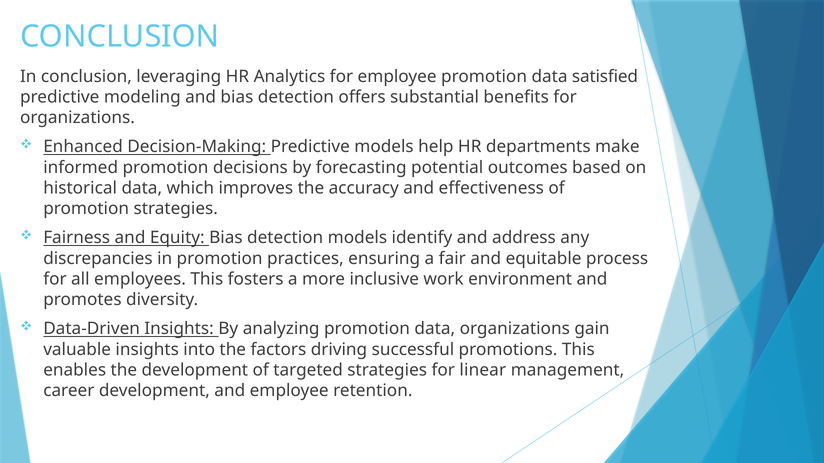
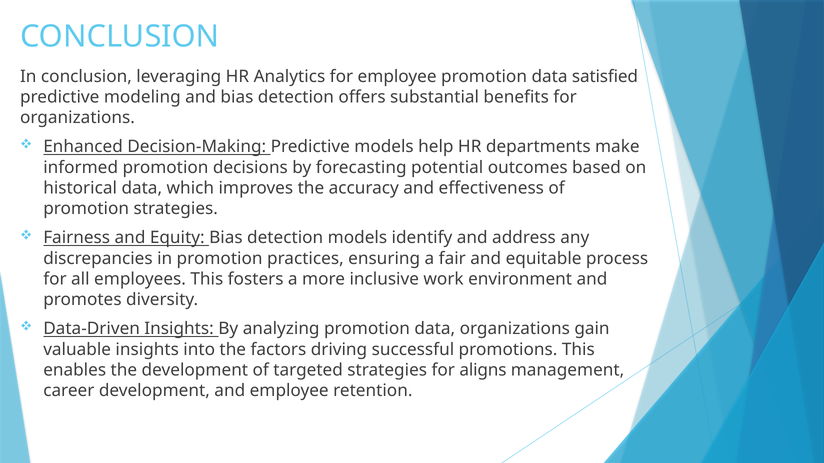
linear: linear -> aligns
